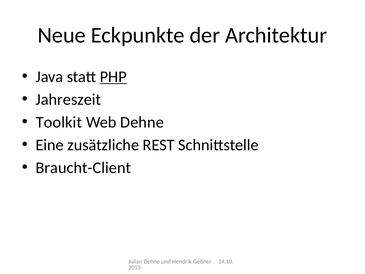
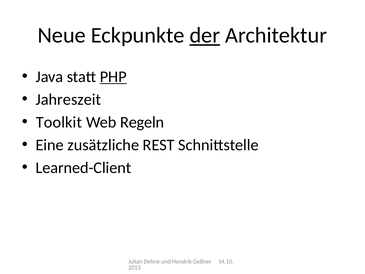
der underline: none -> present
Web Dehne: Dehne -> Regeln
Braucht-Client: Braucht-Client -> Learned-Client
